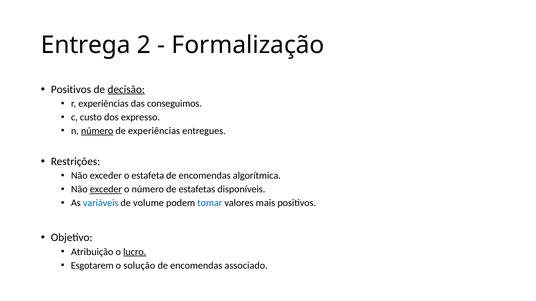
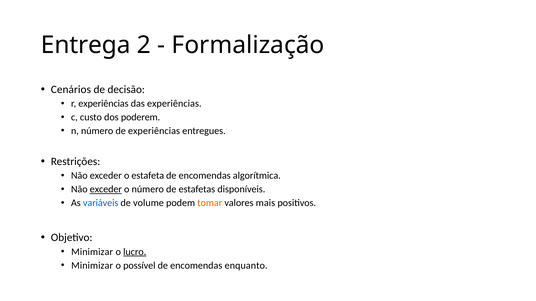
Positivos at (71, 89): Positivos -> Cenários
decisão underline: present -> none
das conseguimos: conseguimos -> experiências
expresso: expresso -> poderem
número at (97, 131) underline: present -> none
tomar colour: blue -> orange
Atribuição at (92, 252): Atribuição -> Minimizar
Esgotarem at (92, 266): Esgotarem -> Minimizar
solução: solução -> possível
associado: associado -> enquanto
